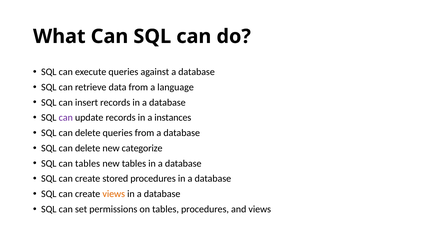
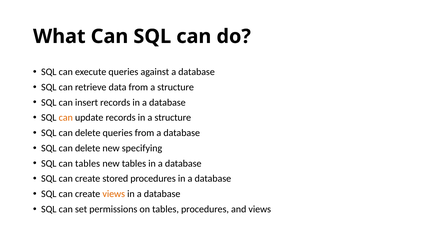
from a language: language -> structure
can at (66, 117) colour: purple -> orange
in a instances: instances -> structure
categorize: categorize -> specifying
